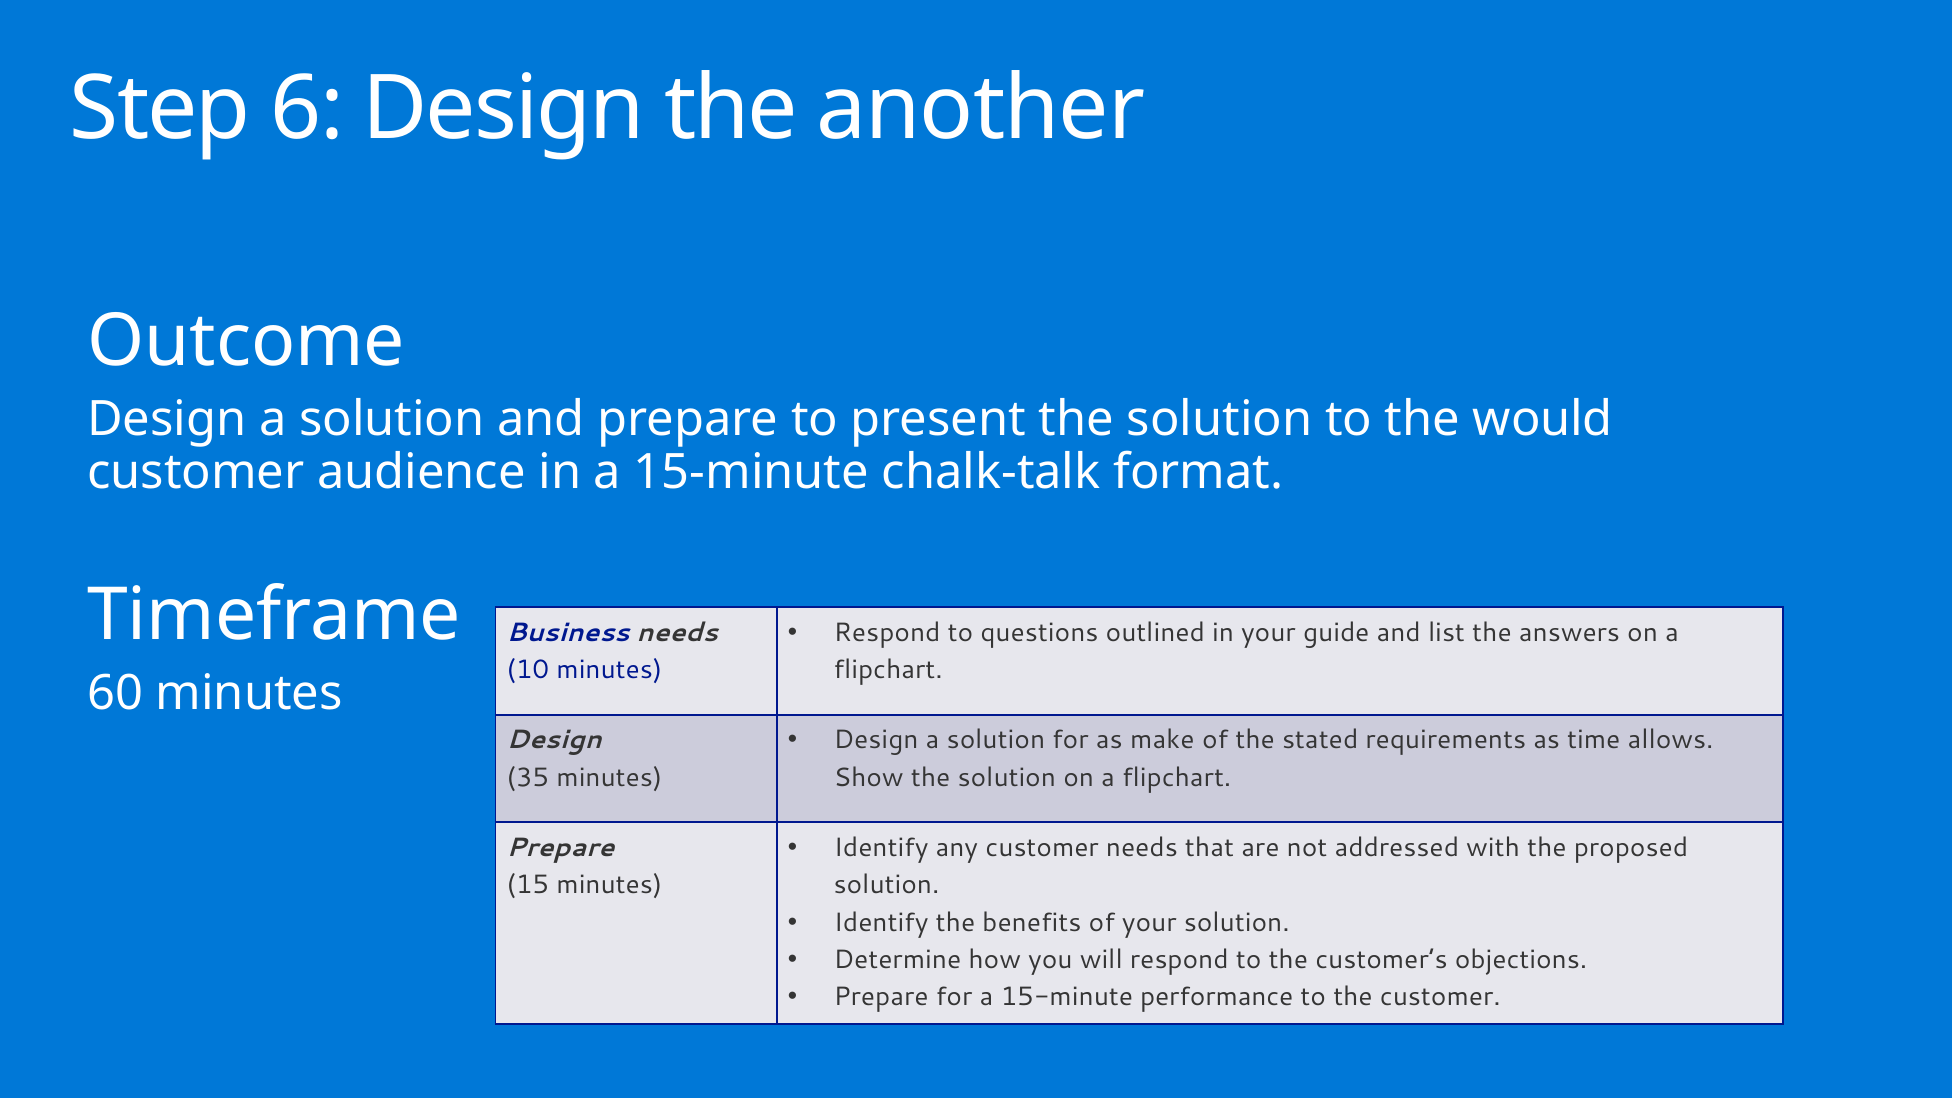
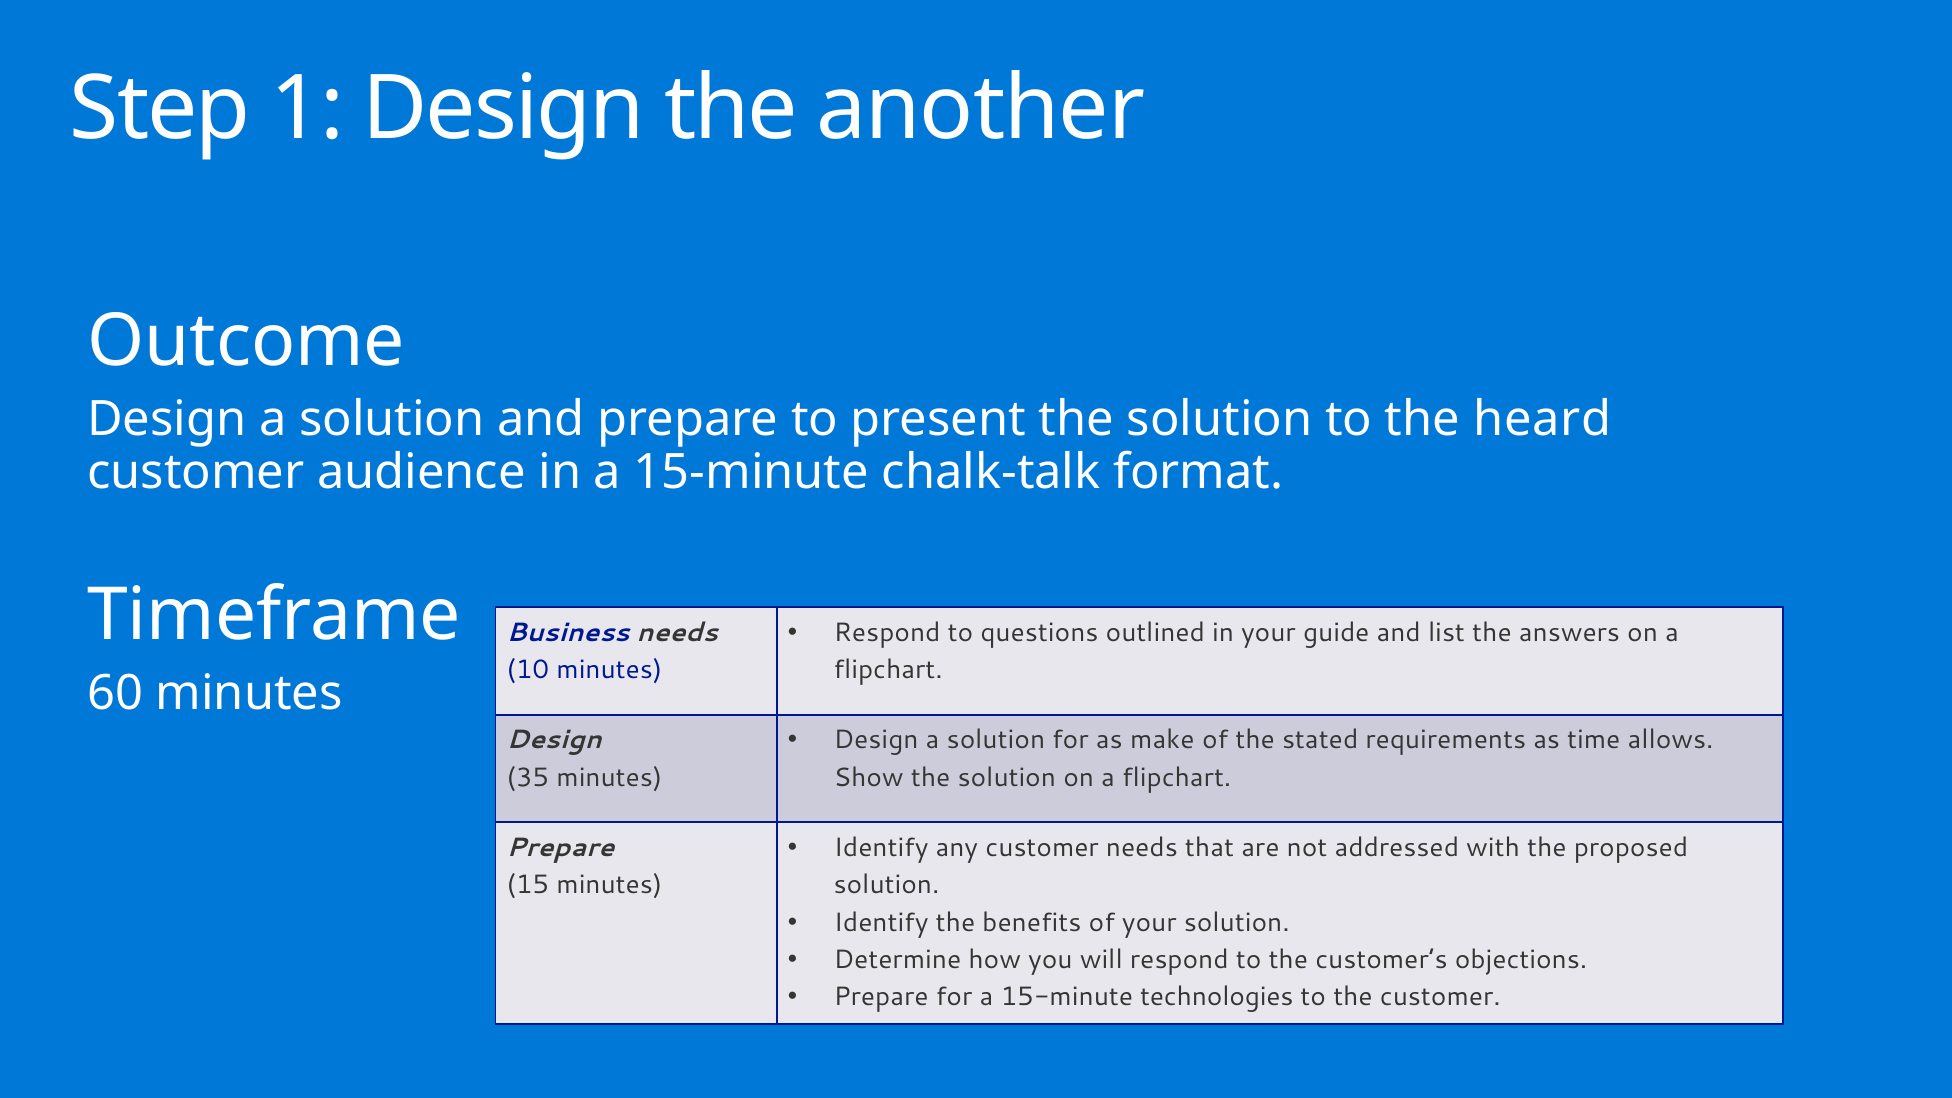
6: 6 -> 1
would: would -> heard
performance: performance -> technologies
